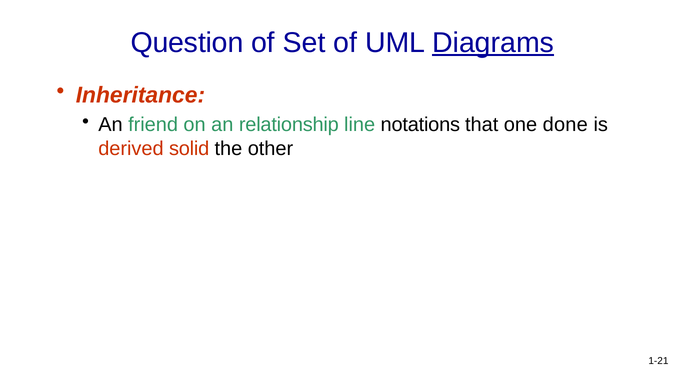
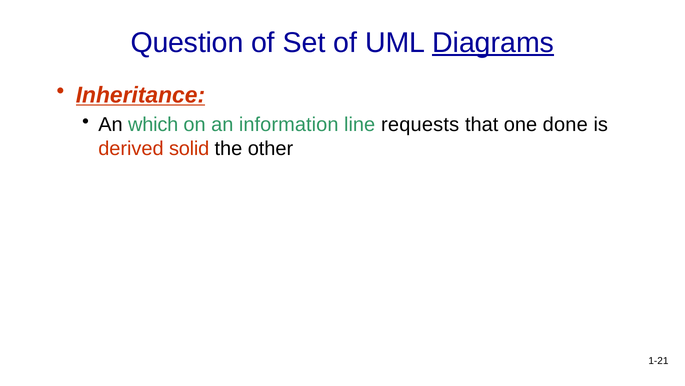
Inheritance underline: none -> present
friend: friend -> which
relationship: relationship -> information
notations: notations -> requests
